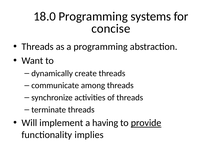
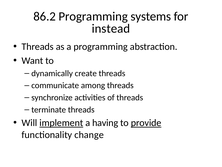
18.0: 18.0 -> 86.2
concise: concise -> instead
implement underline: none -> present
implies: implies -> change
